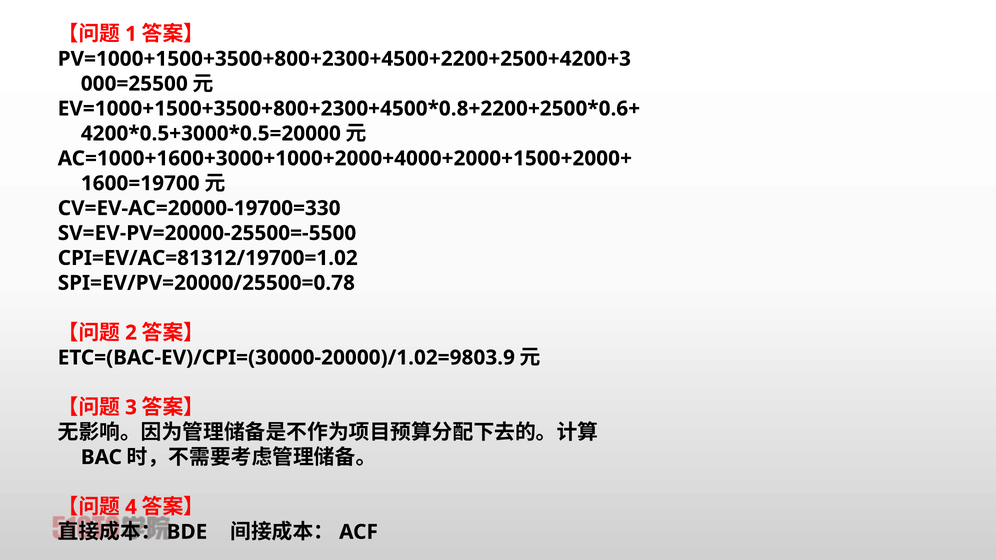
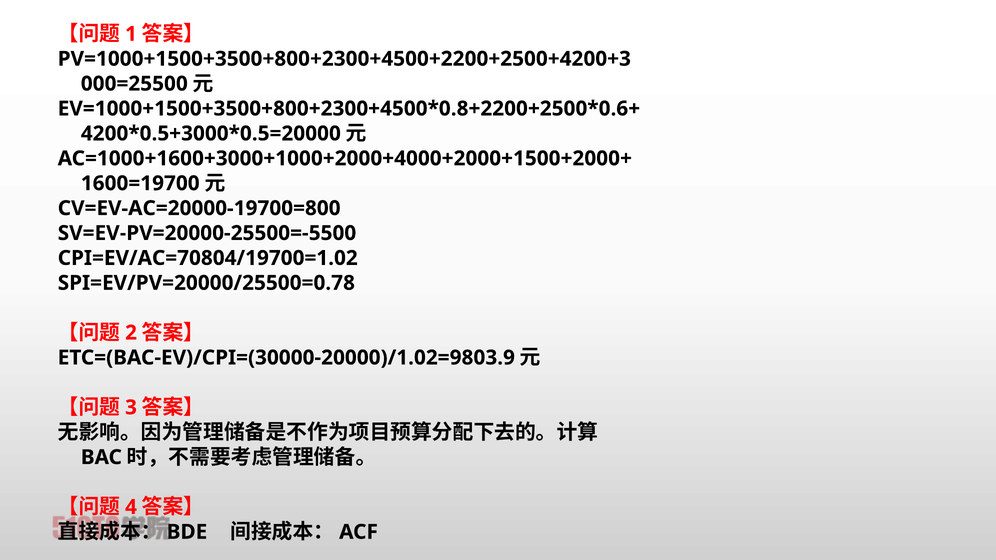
CV=EV-AC=20000-19700=330: CV=EV-AC=20000-19700=330 -> CV=EV-AC=20000-19700=800
CPI=EV/AC=81312/19700=1.02: CPI=EV/AC=81312/19700=1.02 -> CPI=EV/AC=70804/19700=1.02
